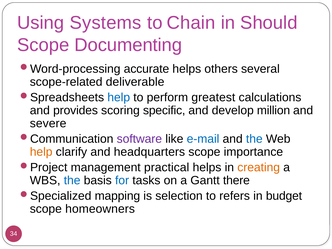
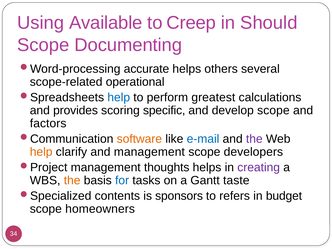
Systems: Systems -> Available
Chain: Chain -> Creep
deliverable: deliverable -> operational
develop million: million -> scope
severe: severe -> factors
software colour: purple -> orange
the at (254, 139) colour: blue -> purple
and headquarters: headquarters -> management
importance: importance -> developers
practical: practical -> thoughts
creating colour: orange -> purple
the at (72, 180) colour: blue -> orange
there: there -> taste
mapping: mapping -> contents
selection: selection -> sponsors
